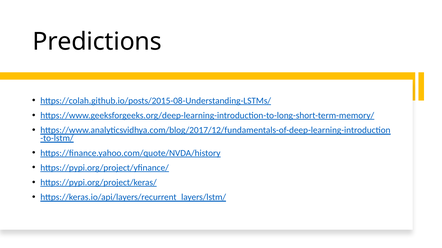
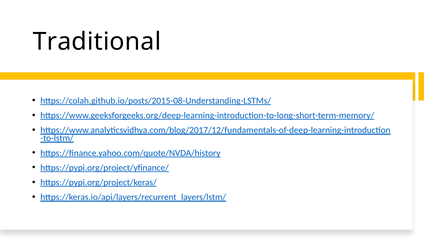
Predictions: Predictions -> Traditional
